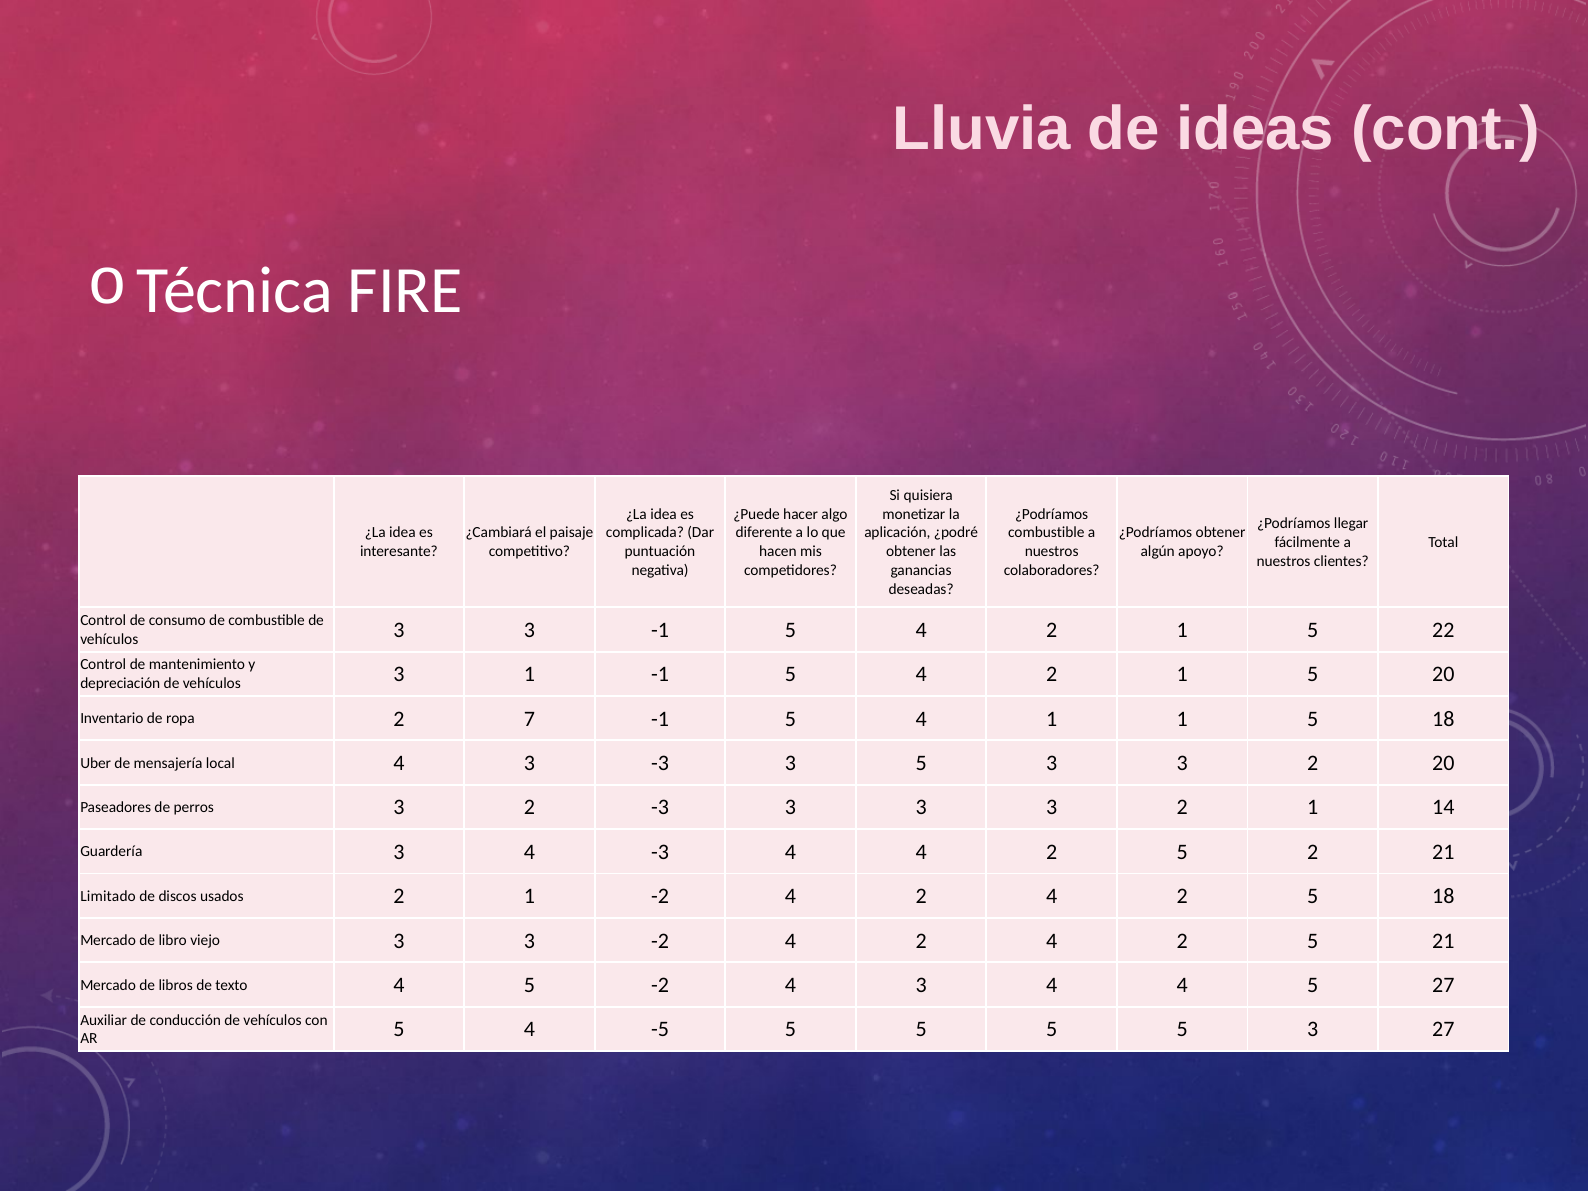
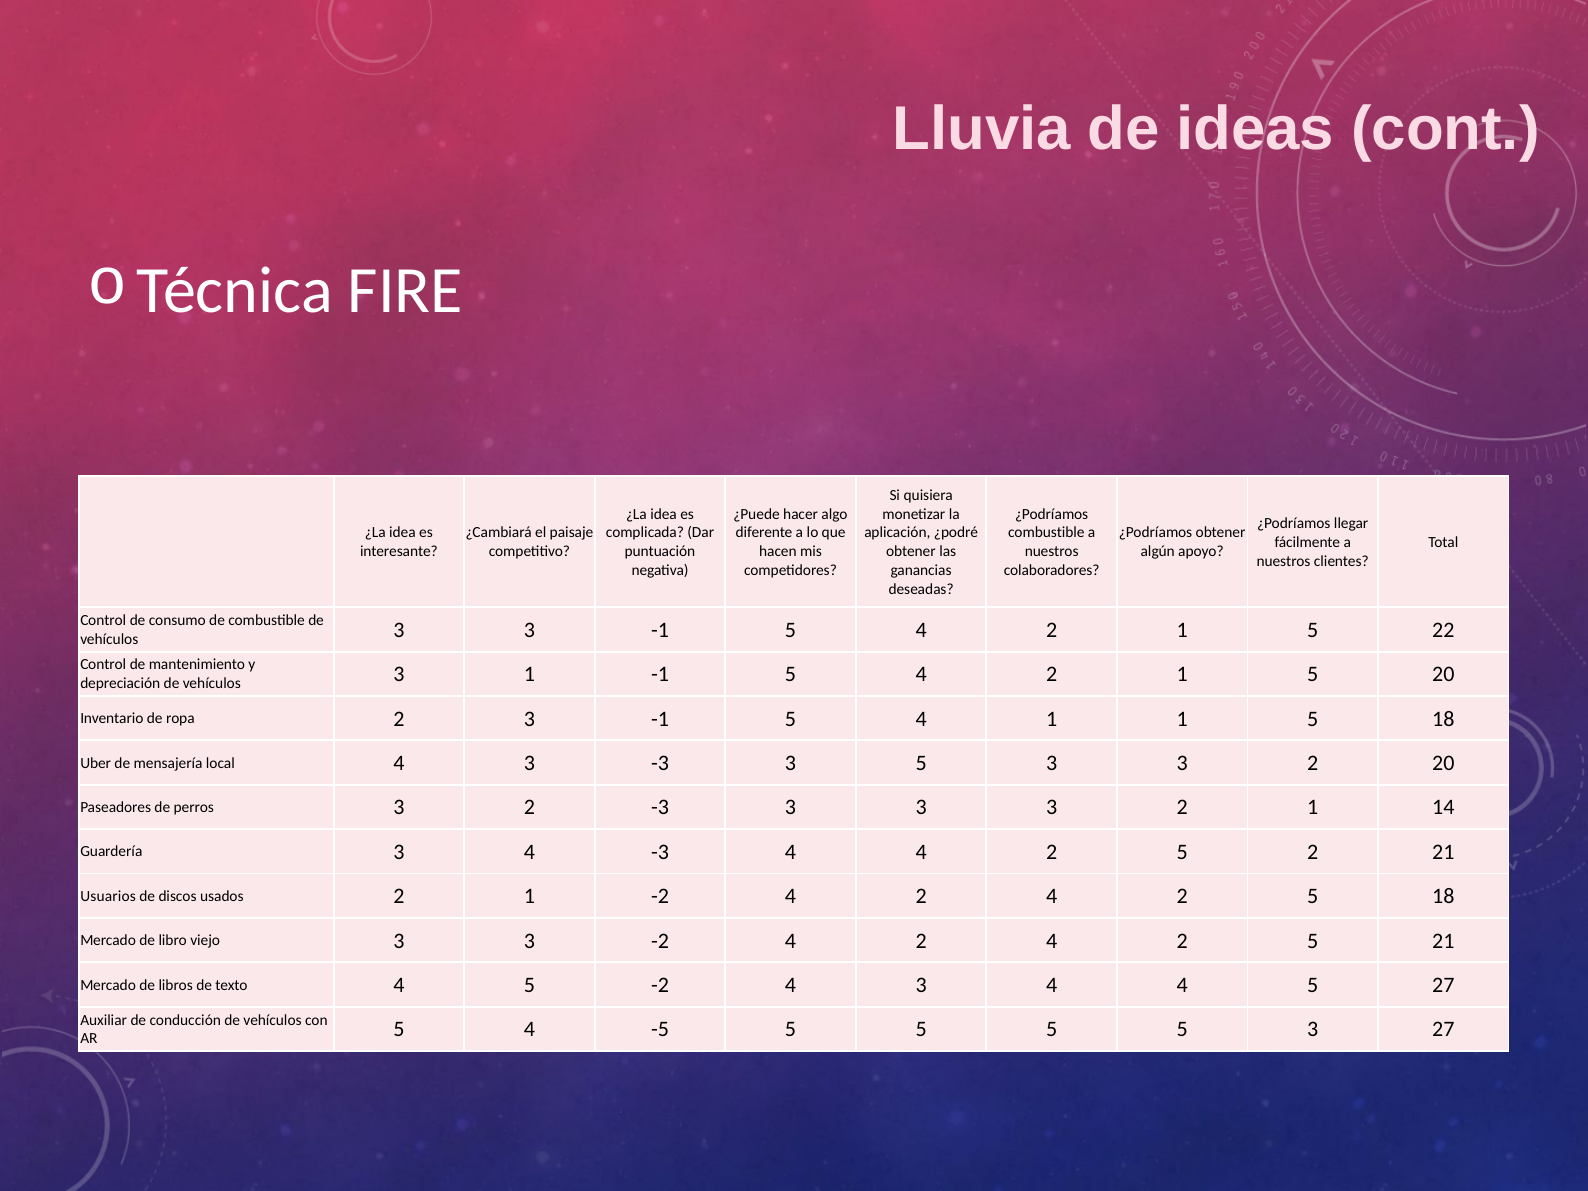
2 7: 7 -> 3
Limitado: Limitado -> Usuarios
